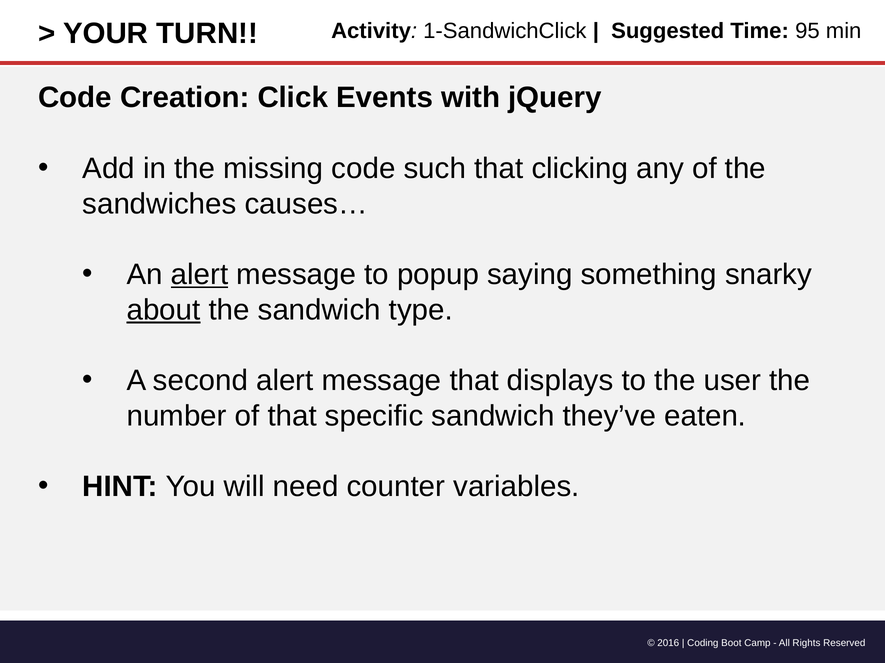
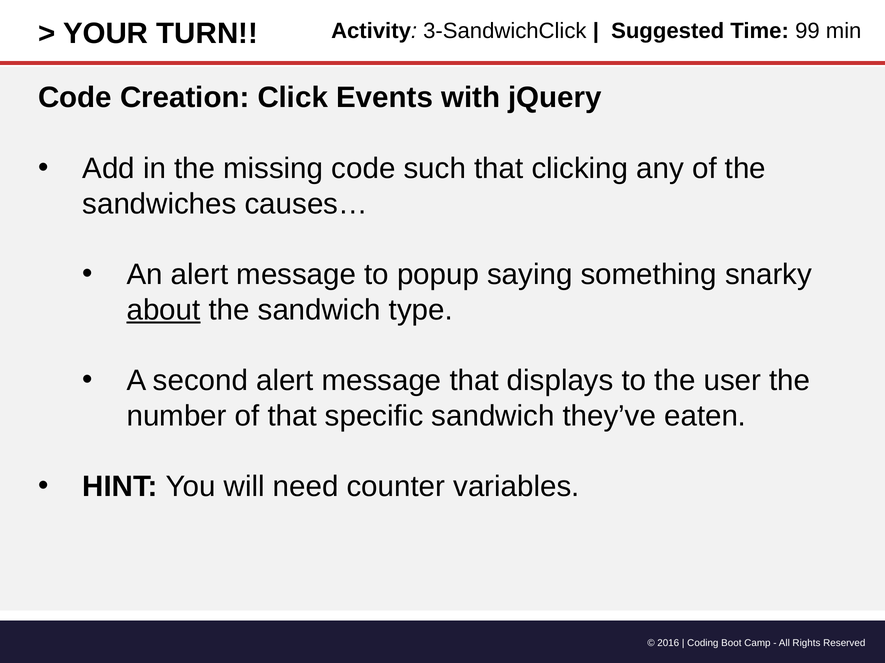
1-SandwichClick: 1-SandwichClick -> 3-SandwichClick
95: 95 -> 99
alert at (200, 275) underline: present -> none
